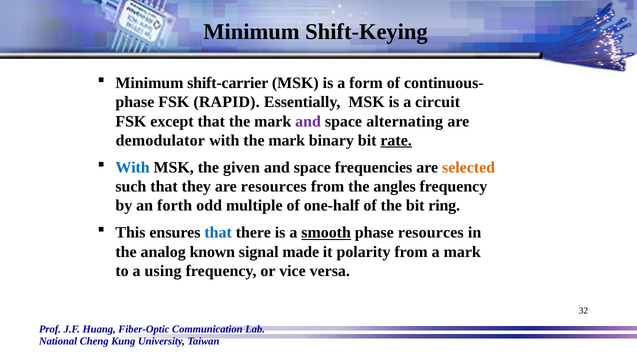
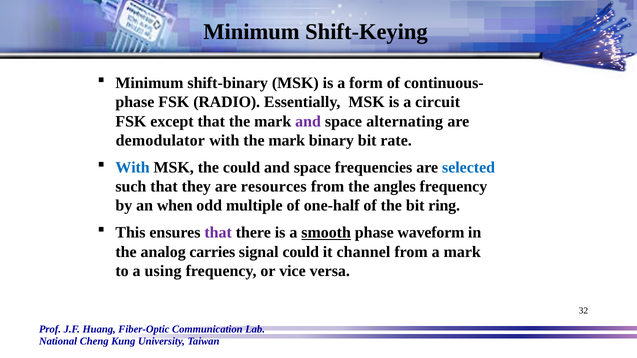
shift-carrier: shift-carrier -> shift-binary
RAPID: RAPID -> RADIO
rate underline: present -> none
the given: given -> could
selected colour: orange -> blue
forth: forth -> when
that at (218, 233) colour: blue -> purple
phase resources: resources -> waveform
known: known -> carries
signal made: made -> could
polarity: polarity -> channel
